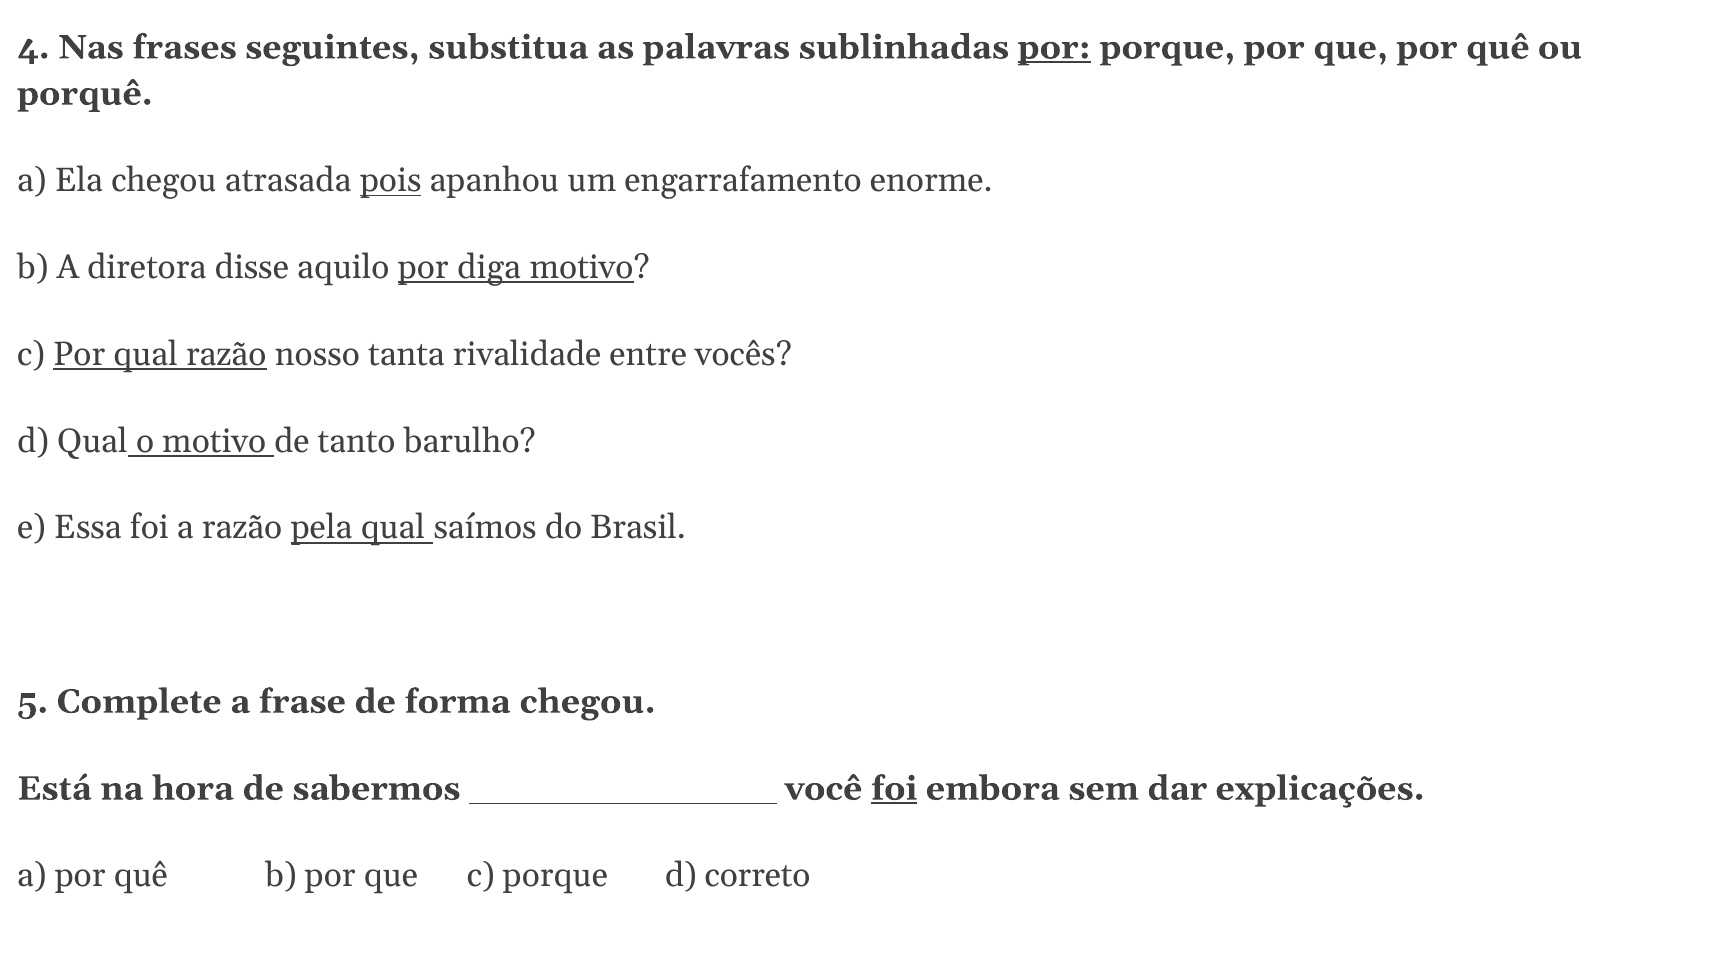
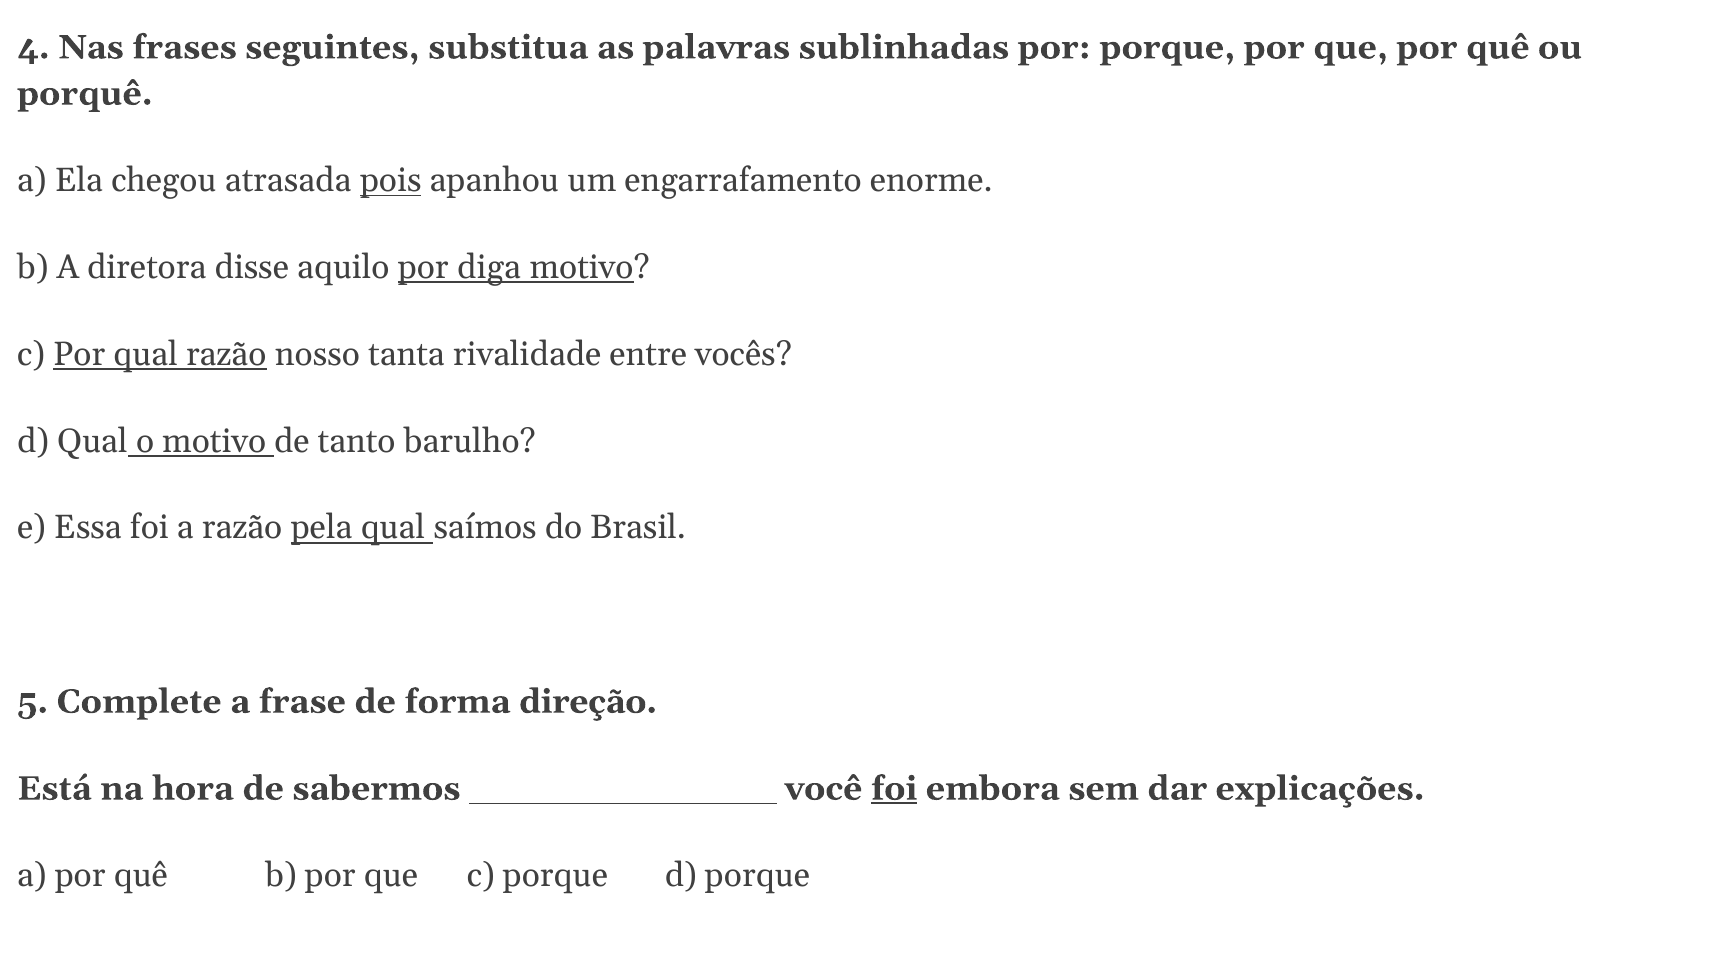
por at (1054, 47) underline: present -> none
forma chegou: chegou -> direção
d correto: correto -> porque
